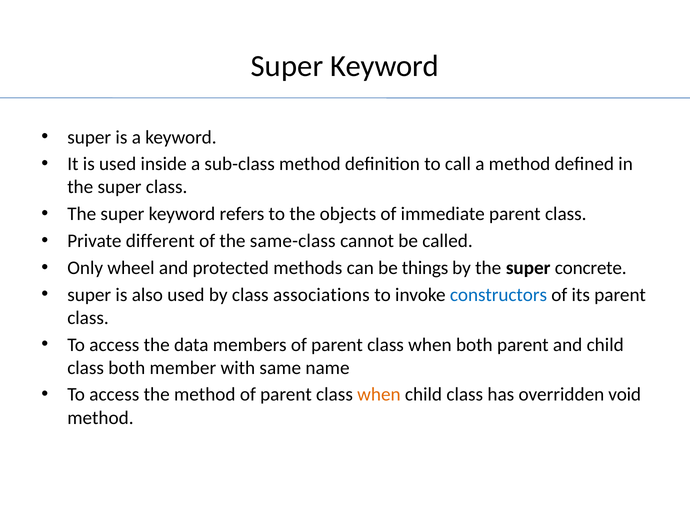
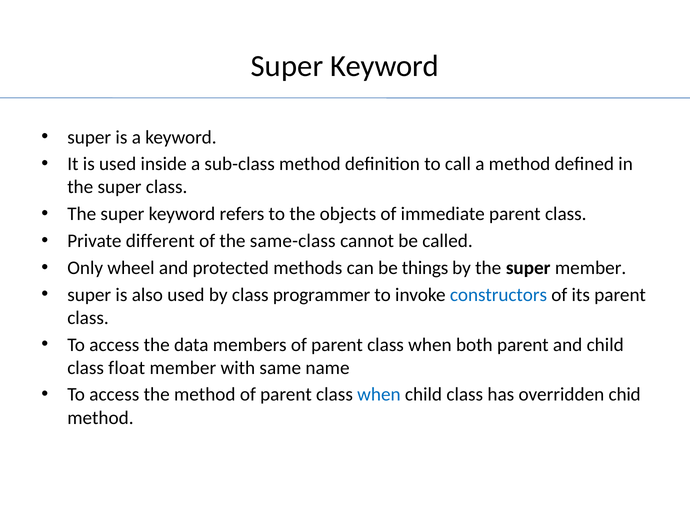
super concrete: concrete -> member
associations: associations -> programmer
class both: both -> float
when at (379, 394) colour: orange -> blue
void: void -> chid
